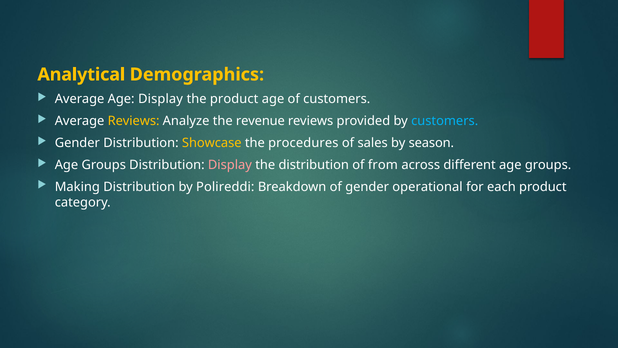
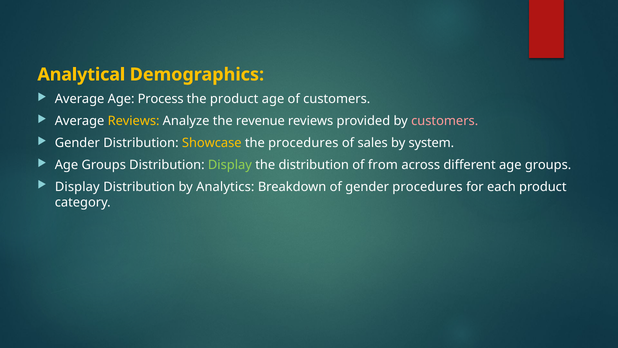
Age Display: Display -> Process
customers at (445, 121) colour: light blue -> pink
season: season -> system
Display at (230, 165) colour: pink -> light green
Making at (77, 187): Making -> Display
Polireddi: Polireddi -> Analytics
gender operational: operational -> procedures
